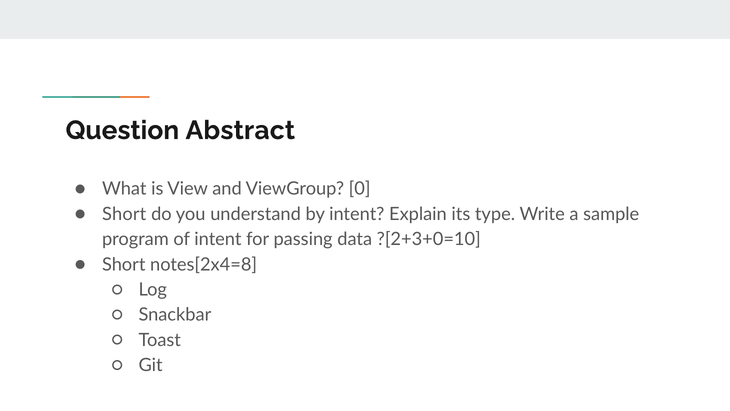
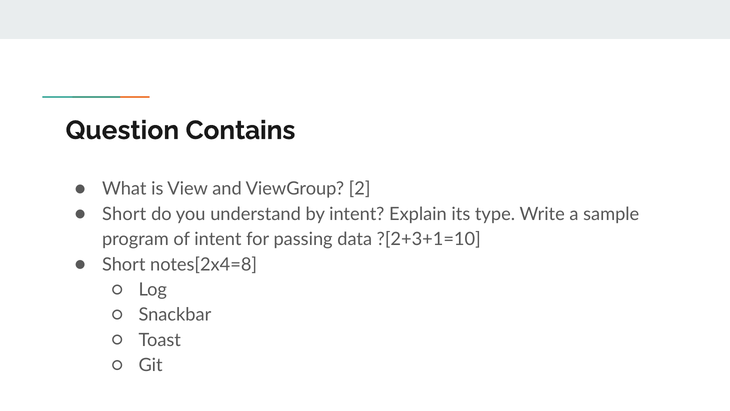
Abstract: Abstract -> Contains
0: 0 -> 2
?[2+3+0=10: ?[2+3+0=10 -> ?[2+3+1=10
